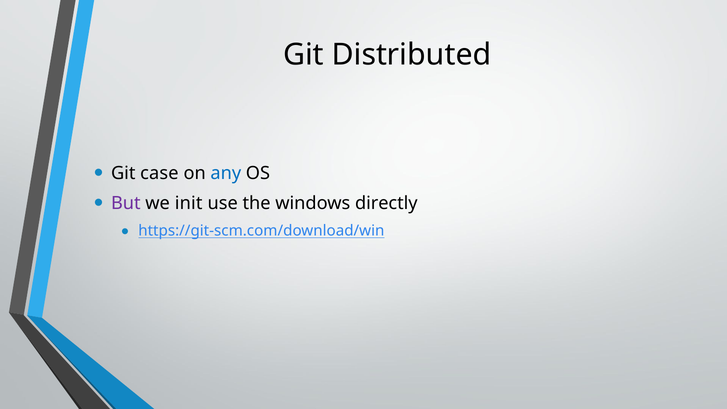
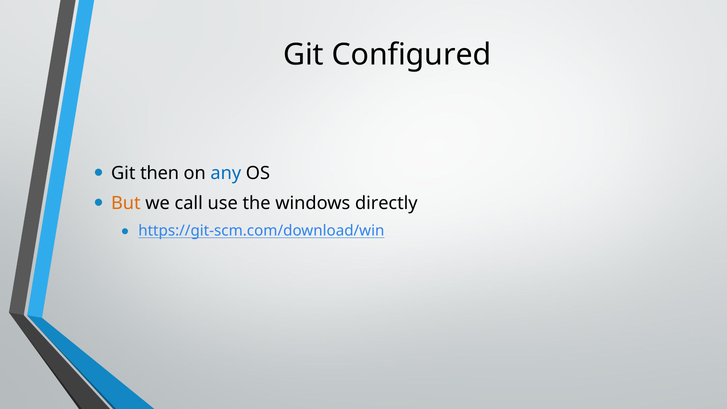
Distributed: Distributed -> Configured
case: case -> then
But colour: purple -> orange
init: init -> call
